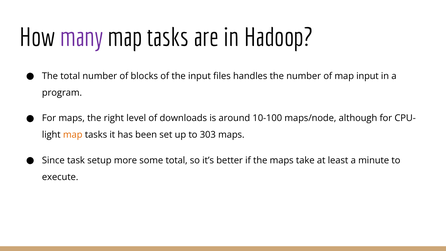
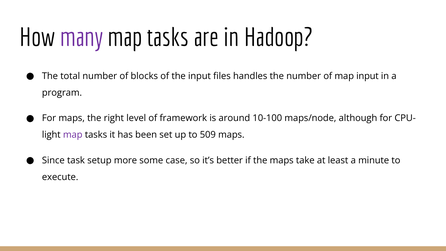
downloads: downloads -> framework
map at (73, 135) colour: orange -> purple
303: 303 -> 509
some total: total -> case
